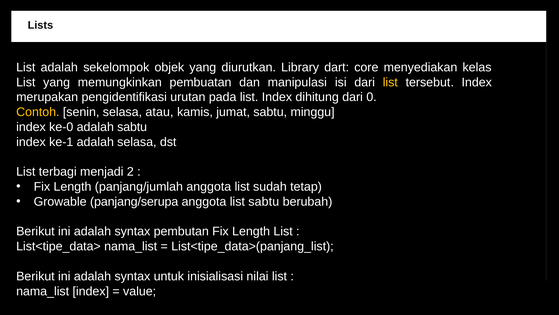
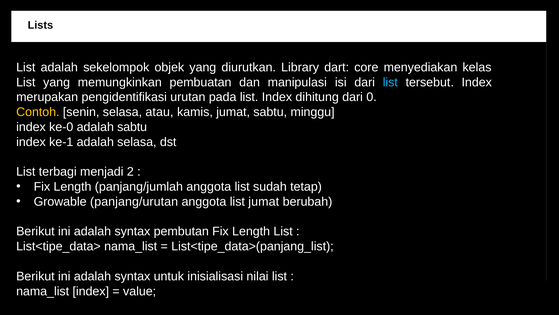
list at (390, 82) colour: yellow -> light blue
panjang/serupa: panjang/serupa -> panjang/urutan
list sabtu: sabtu -> jumat
